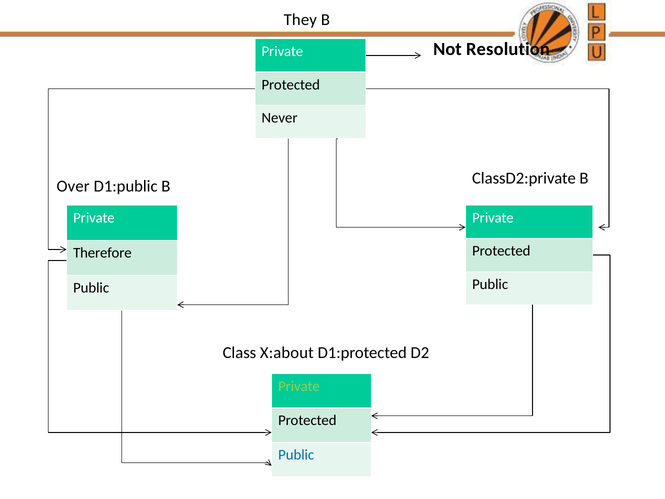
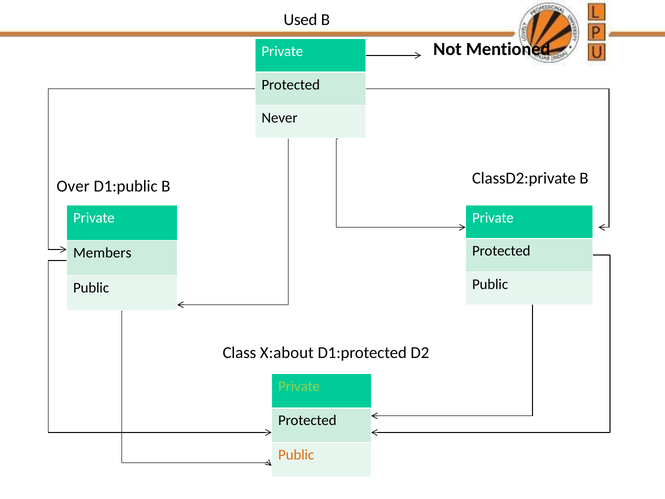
They: They -> Used
Resolution: Resolution -> Mentioned
Therefore: Therefore -> Members
Public at (296, 455) colour: blue -> orange
